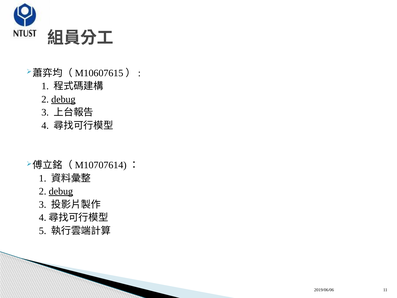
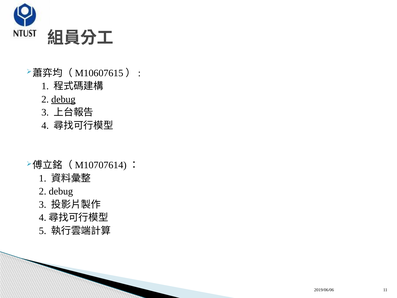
debug at (61, 191) underline: present -> none
